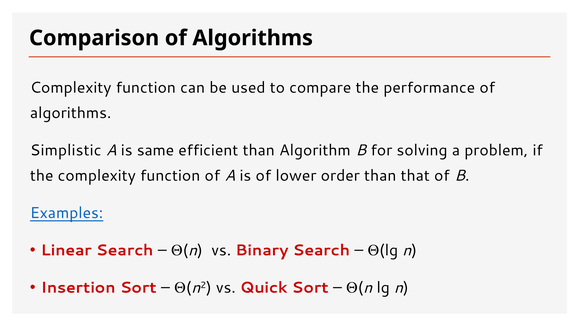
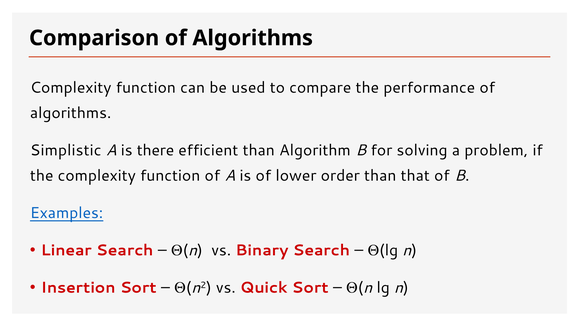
same: same -> there
